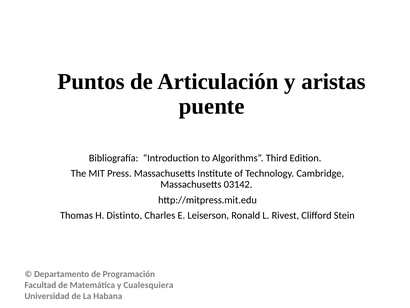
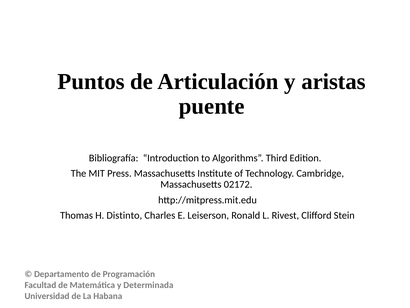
03142: 03142 -> 02172
Cualesquiera: Cualesquiera -> Determinada
